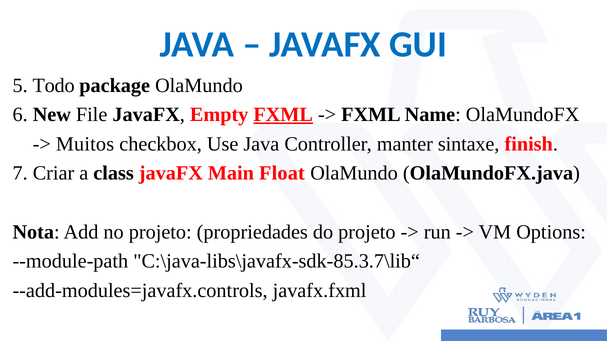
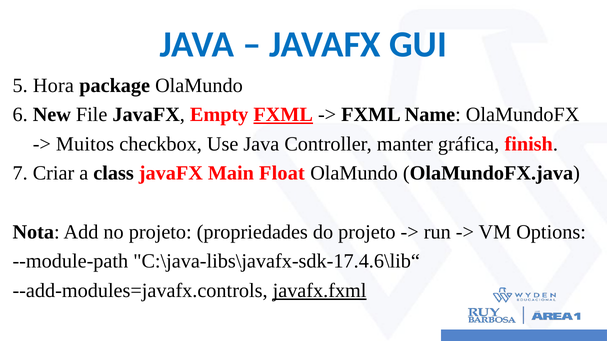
Todo: Todo -> Hora
sintaxe: sintaxe -> gráfica
C:\java-libs\javafx-sdk-85.3.7\lib“: C:\java-libs\javafx-sdk-85.3.7\lib“ -> C:\java-libs\javafx-sdk-17.4.6\lib“
javafx.fxml underline: none -> present
